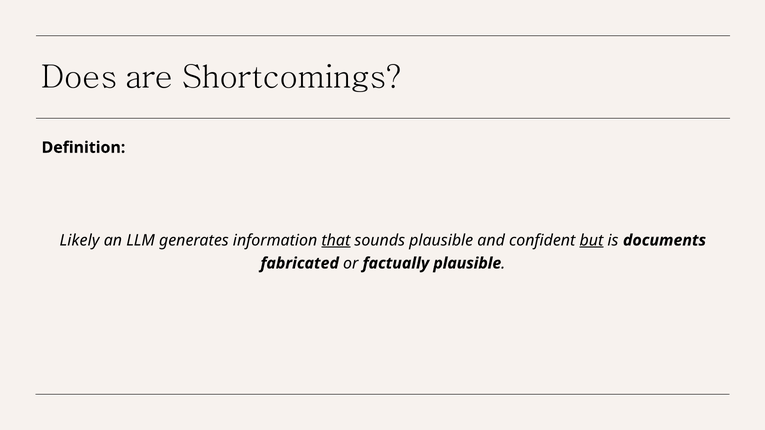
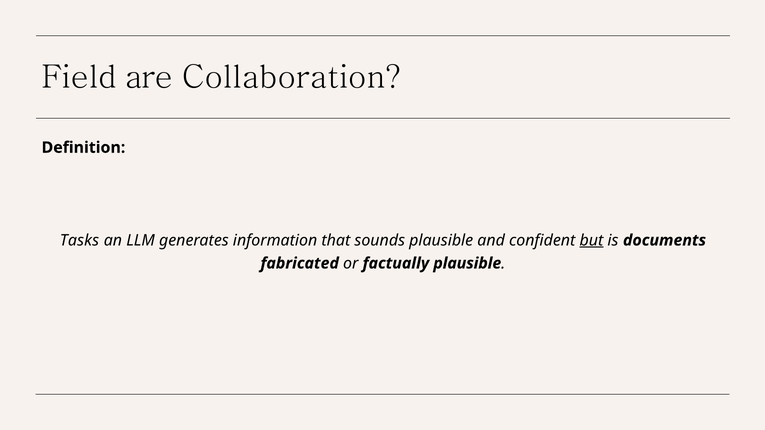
Does: Does -> Field
Shortcomings: Shortcomings -> Collaboration
Likely: Likely -> Tasks
that underline: present -> none
